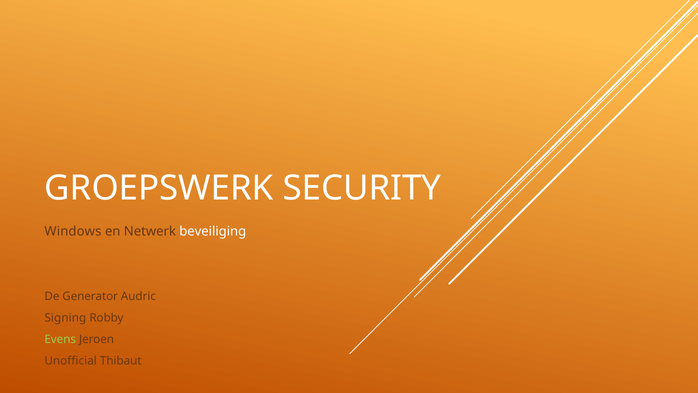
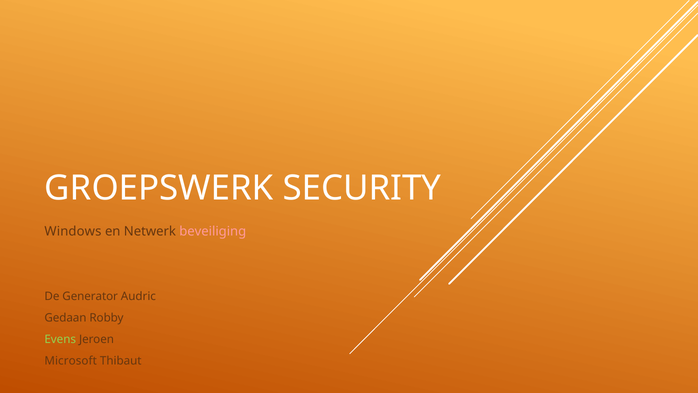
beveiliging colour: white -> pink
Signing: Signing -> Gedaan
Unofficial: Unofficial -> Microsoft
